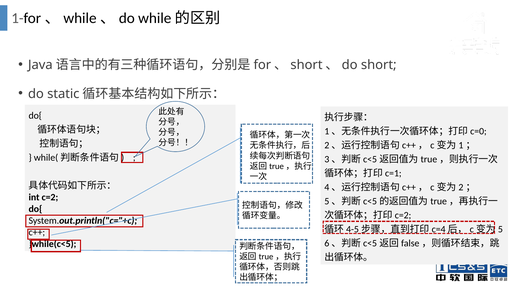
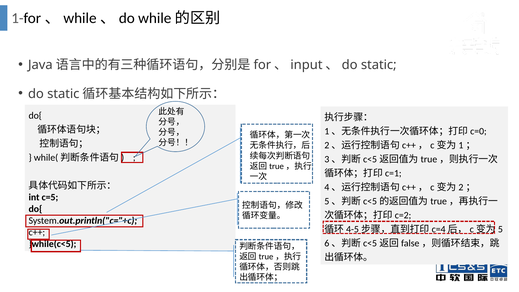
short at (306, 65): short -> input
short at (379, 65): short -> static
c=2: c=2 -> c=5
